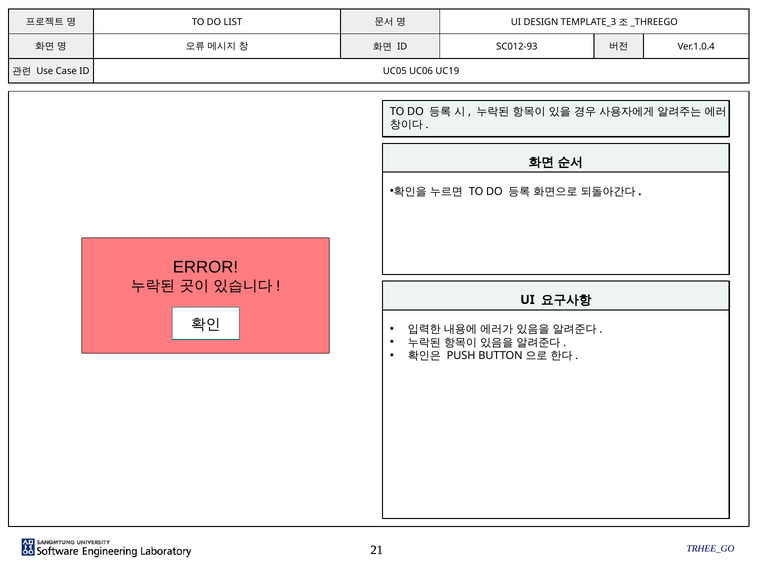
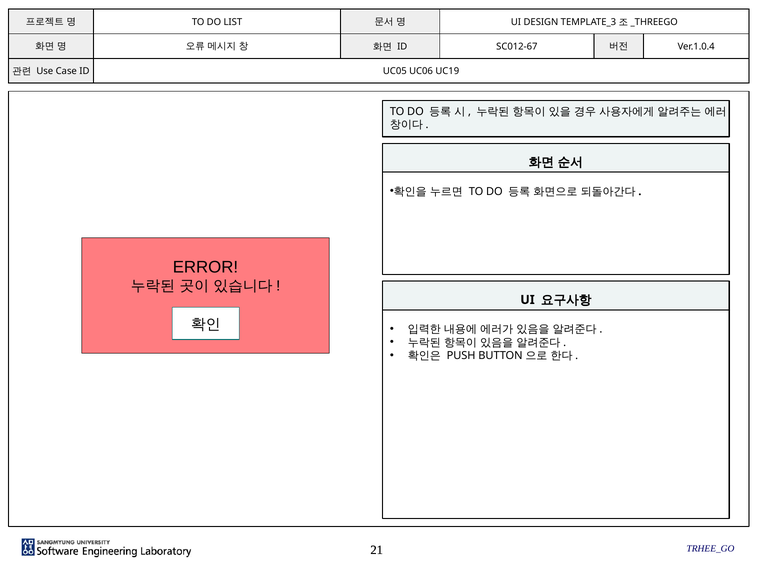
SC012-93: SC012-93 -> SC012-67
